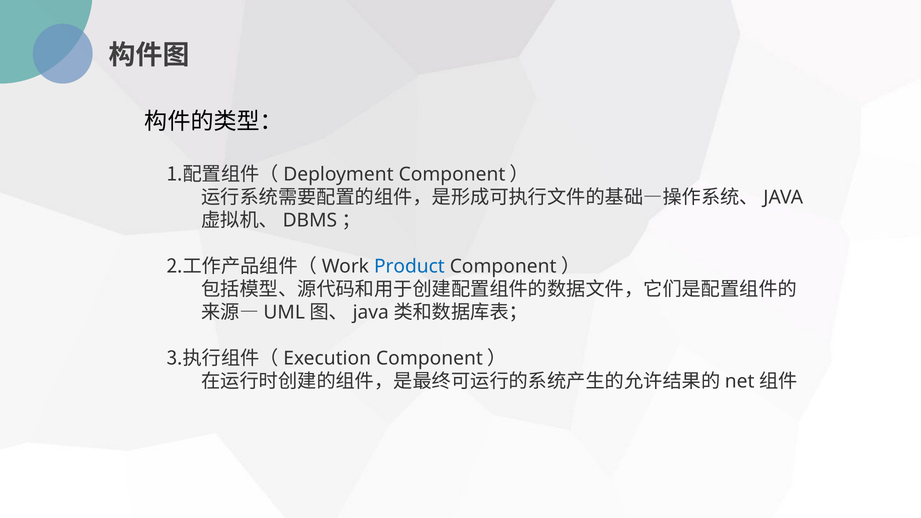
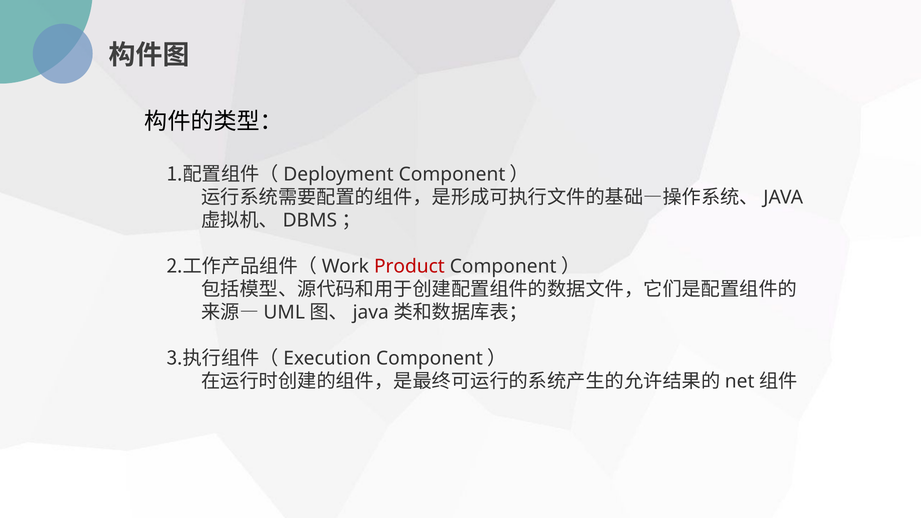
Product colour: blue -> red
